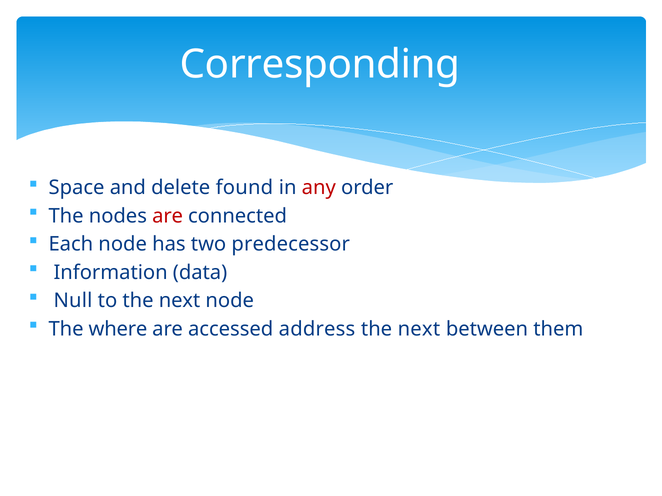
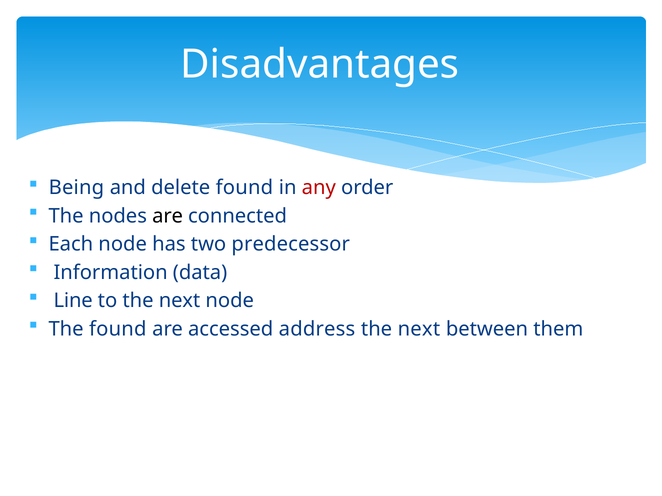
Corresponding: Corresponding -> Disadvantages
Space: Space -> Being
are at (168, 216) colour: red -> black
Null: Null -> Line
The where: where -> found
